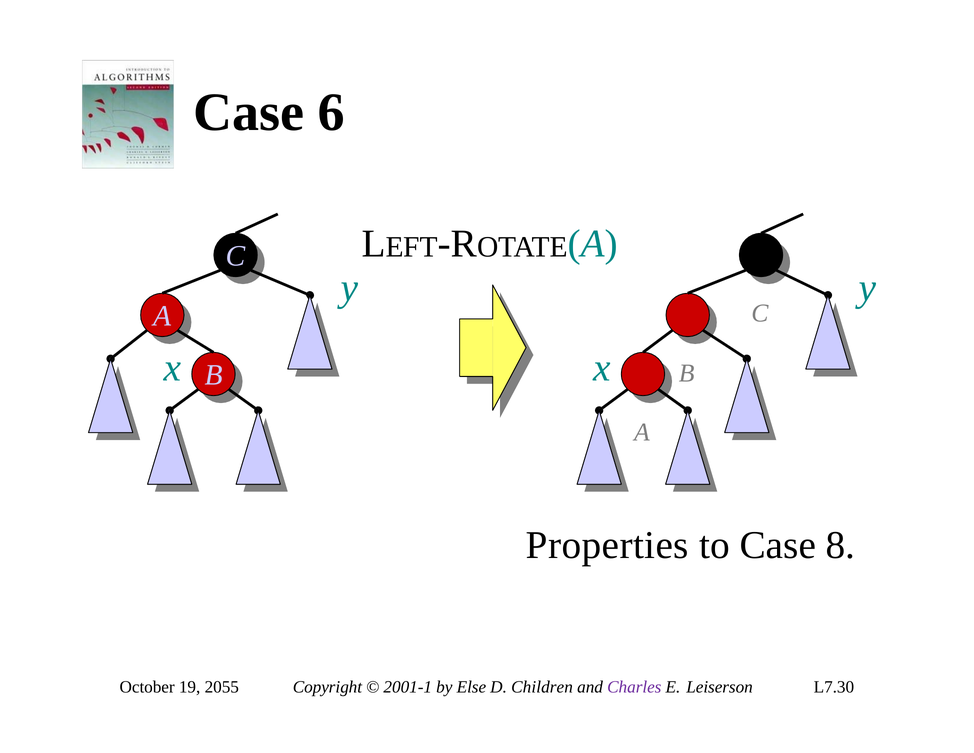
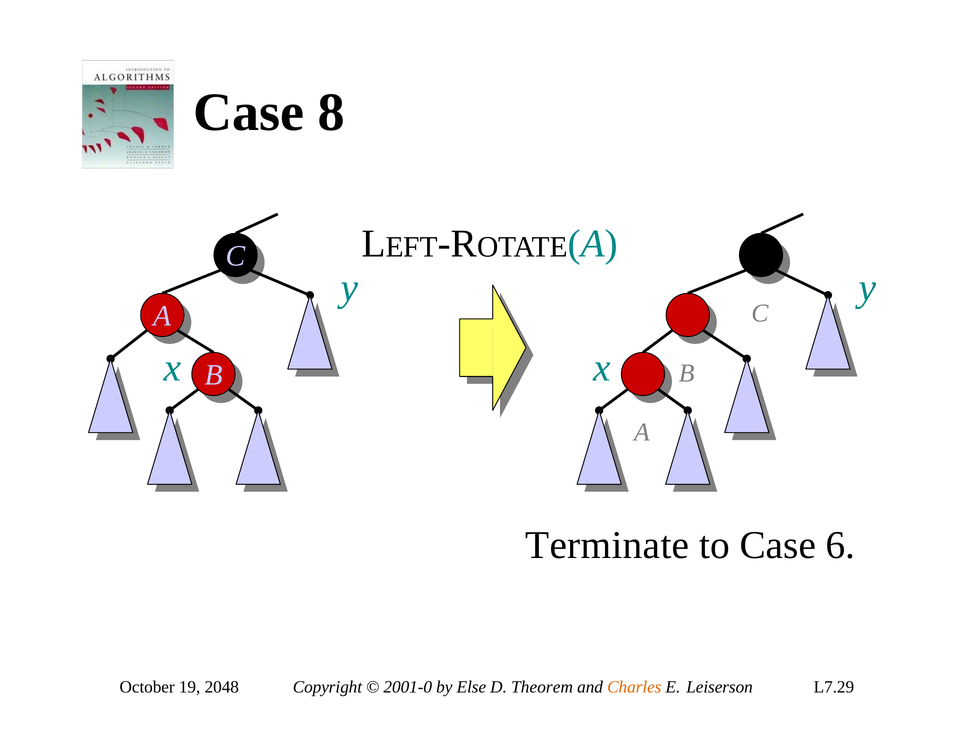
6: 6 -> 8
Properties: Properties -> Terminate
8: 8 -> 6
2055: 2055 -> 2048
2001-1: 2001-1 -> 2001-0
Children: Children -> Theorem
Charles colour: purple -> orange
L7.30: L7.30 -> L7.29
